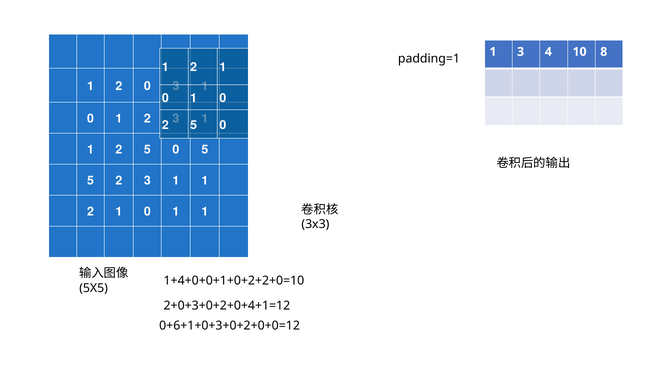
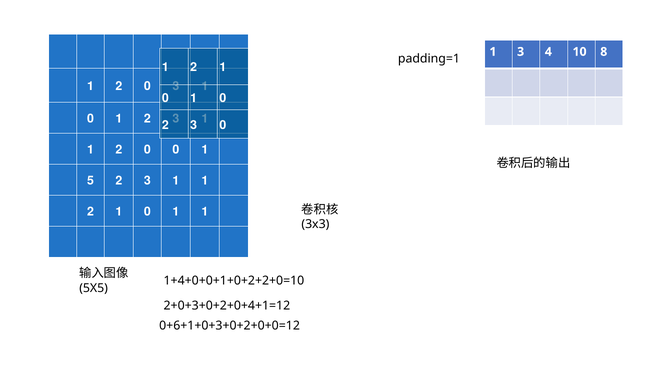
5 at (194, 125): 5 -> 3
5 at (147, 150): 5 -> 0
5 at (205, 150): 5 -> 1
